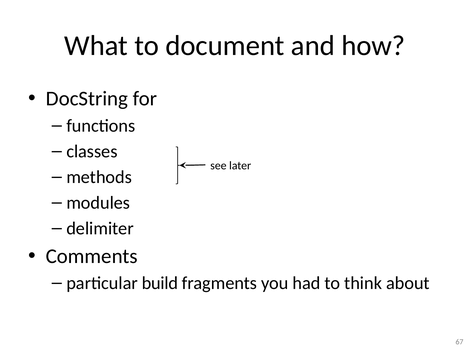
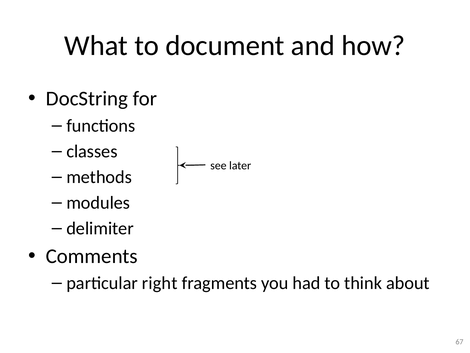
build: build -> right
